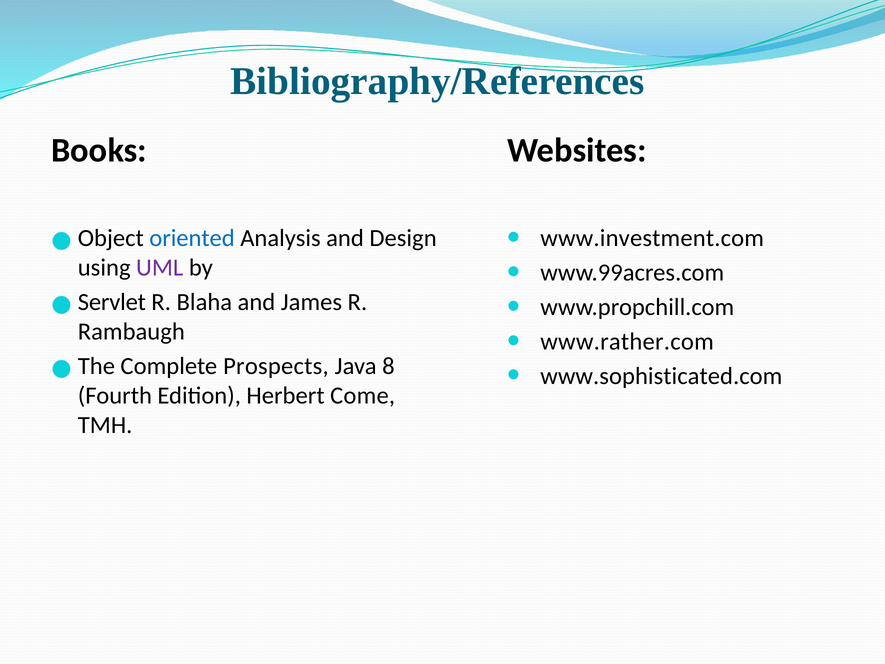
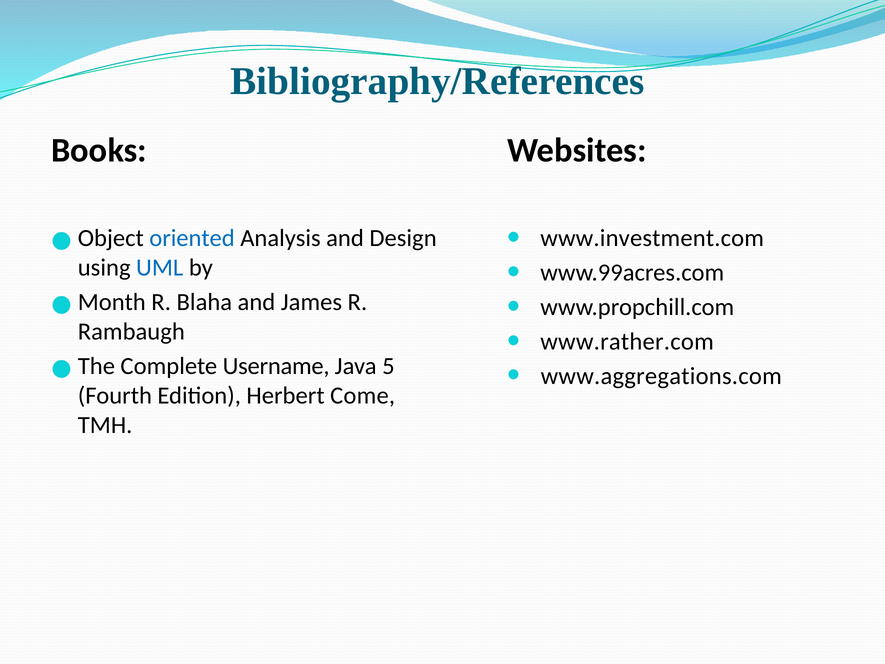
UML colour: purple -> blue
Servlet: Servlet -> Month
Prospects: Prospects -> Username
8: 8 -> 5
www.sophisticated.com: www.sophisticated.com -> www.aggregations.com
